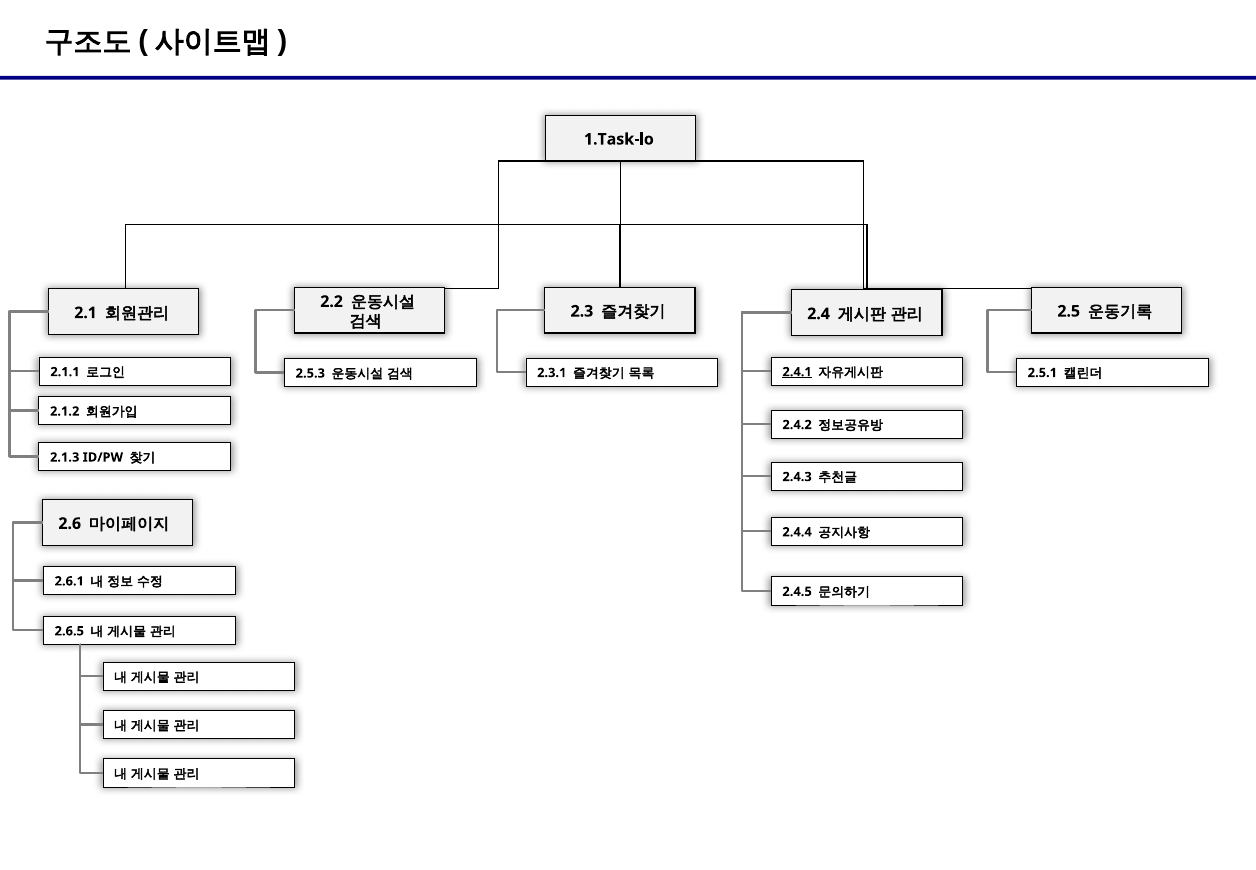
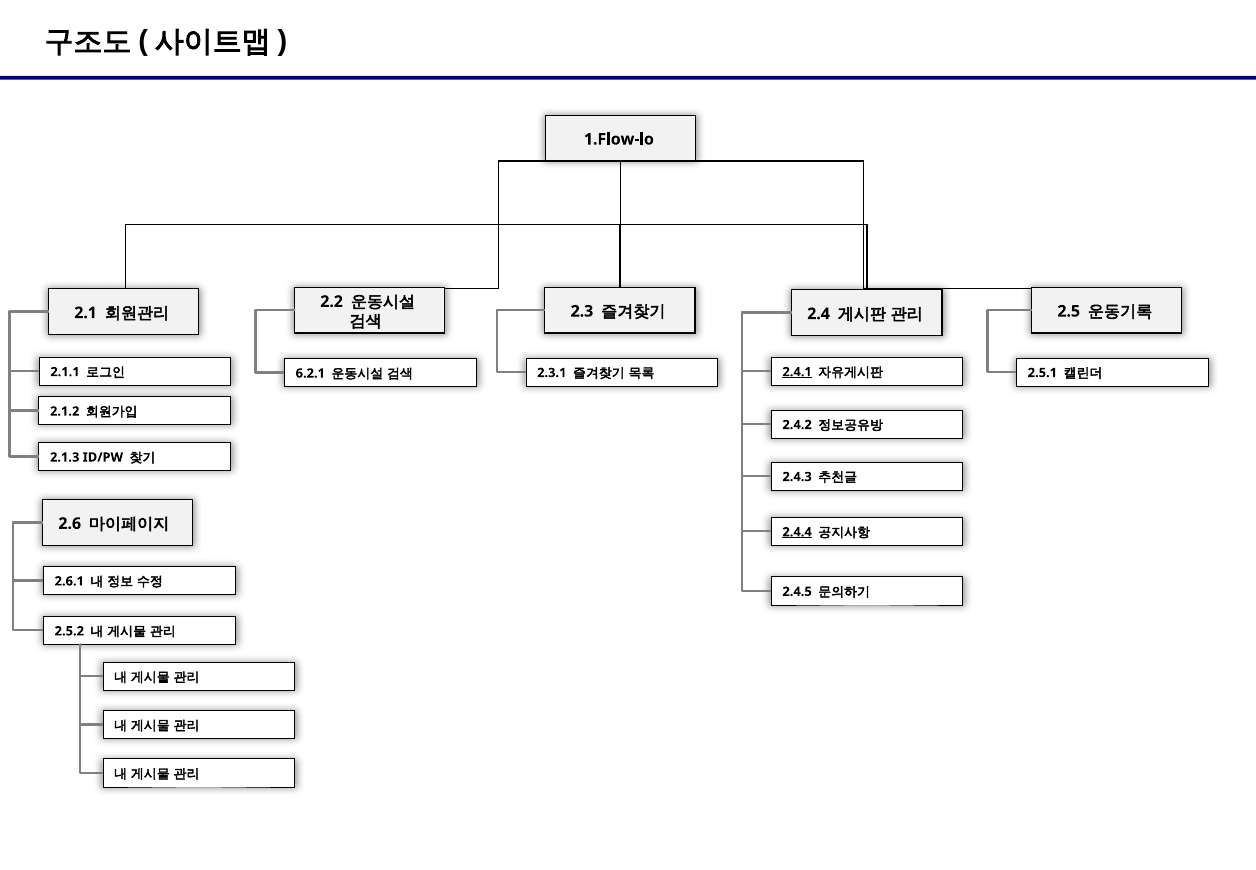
1.Task-lo: 1.Task-lo -> 1.Flow-lo
2.5.3: 2.5.3 -> 6.2.1
2.4.4 underline: none -> present
2.6.5: 2.6.5 -> 2.5.2
